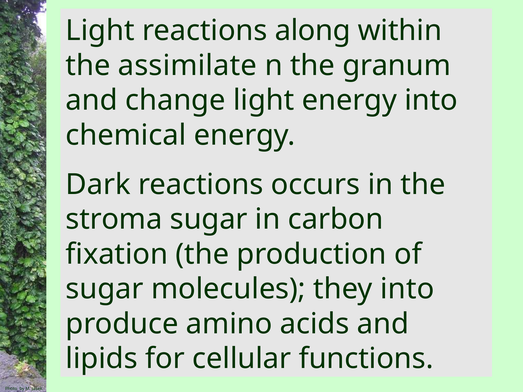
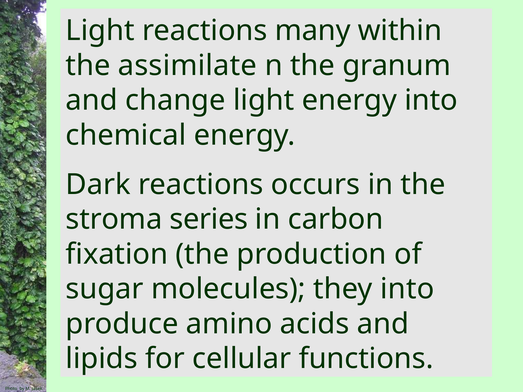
along: along -> many
stroma sugar: sugar -> series
